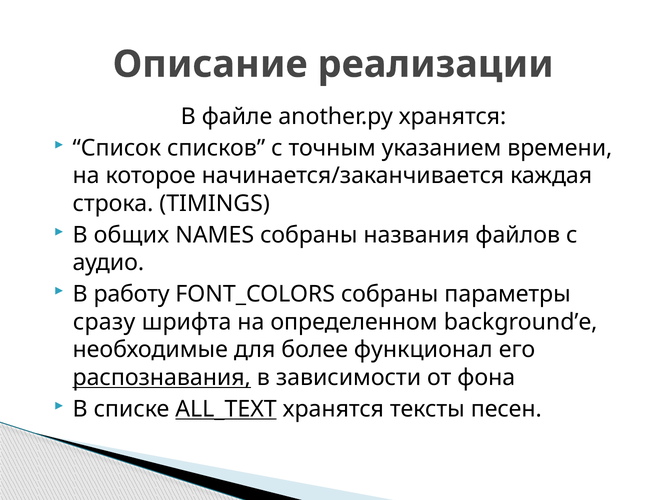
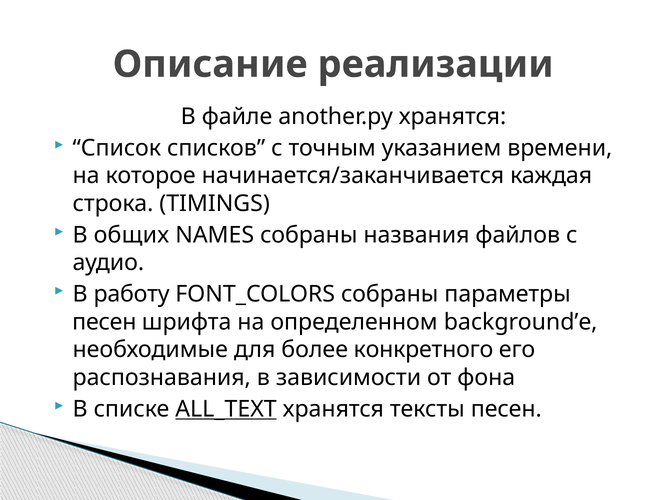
сразу at (104, 322): сразу -> песен
функционал: функционал -> конкретного
распознавания underline: present -> none
